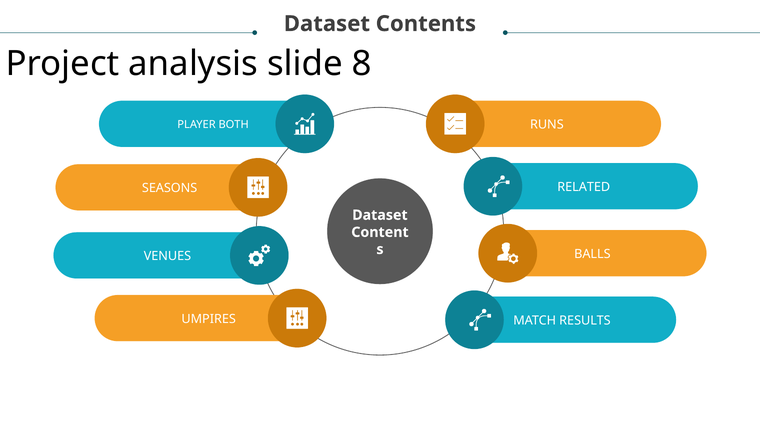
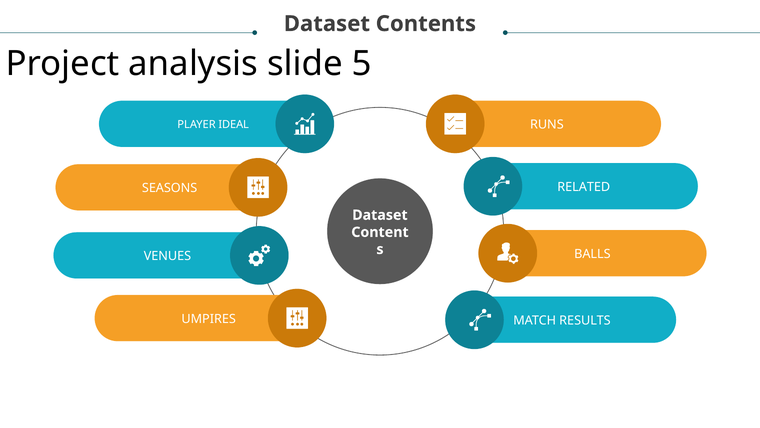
8: 8 -> 5
BOTH: BOTH -> IDEAL
